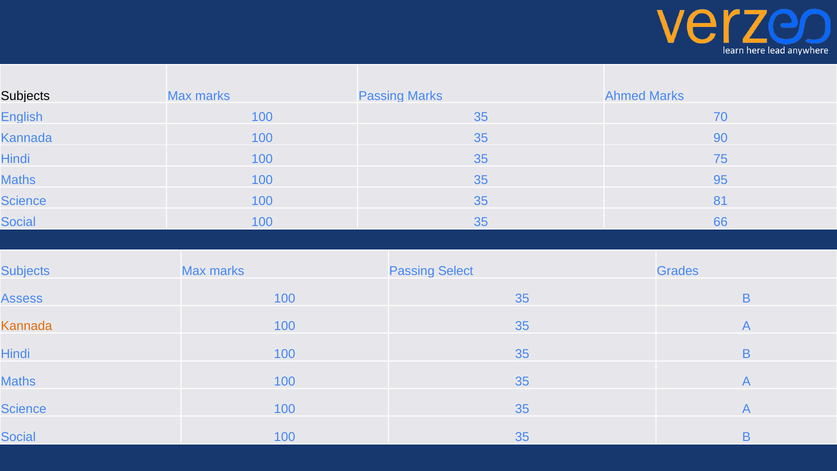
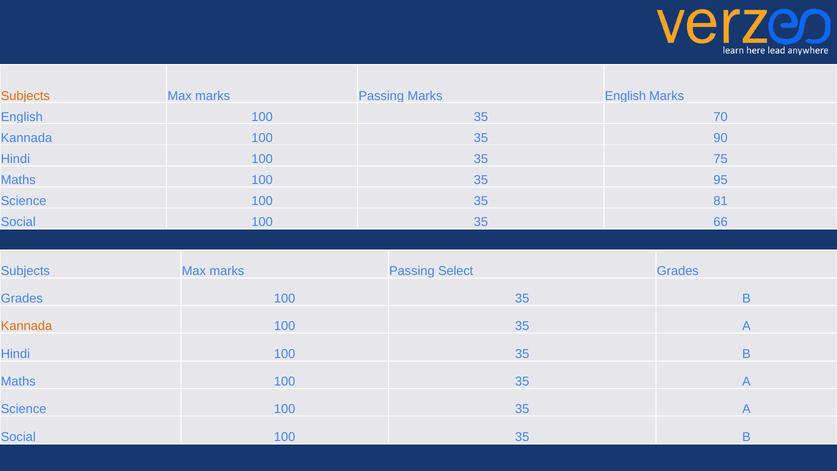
Subjects at (25, 96) colour: black -> orange
Passing Marks Ahmed: Ahmed -> English
Assess at (22, 298): Assess -> Grades
